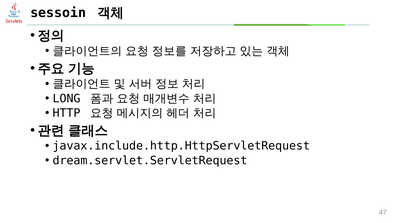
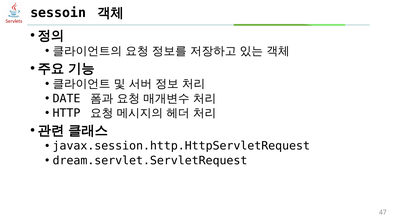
LONG: LONG -> DATE
javax.include.http.HttpServletRequest: javax.include.http.HttpServletRequest -> javax.session.http.HttpServletRequest
